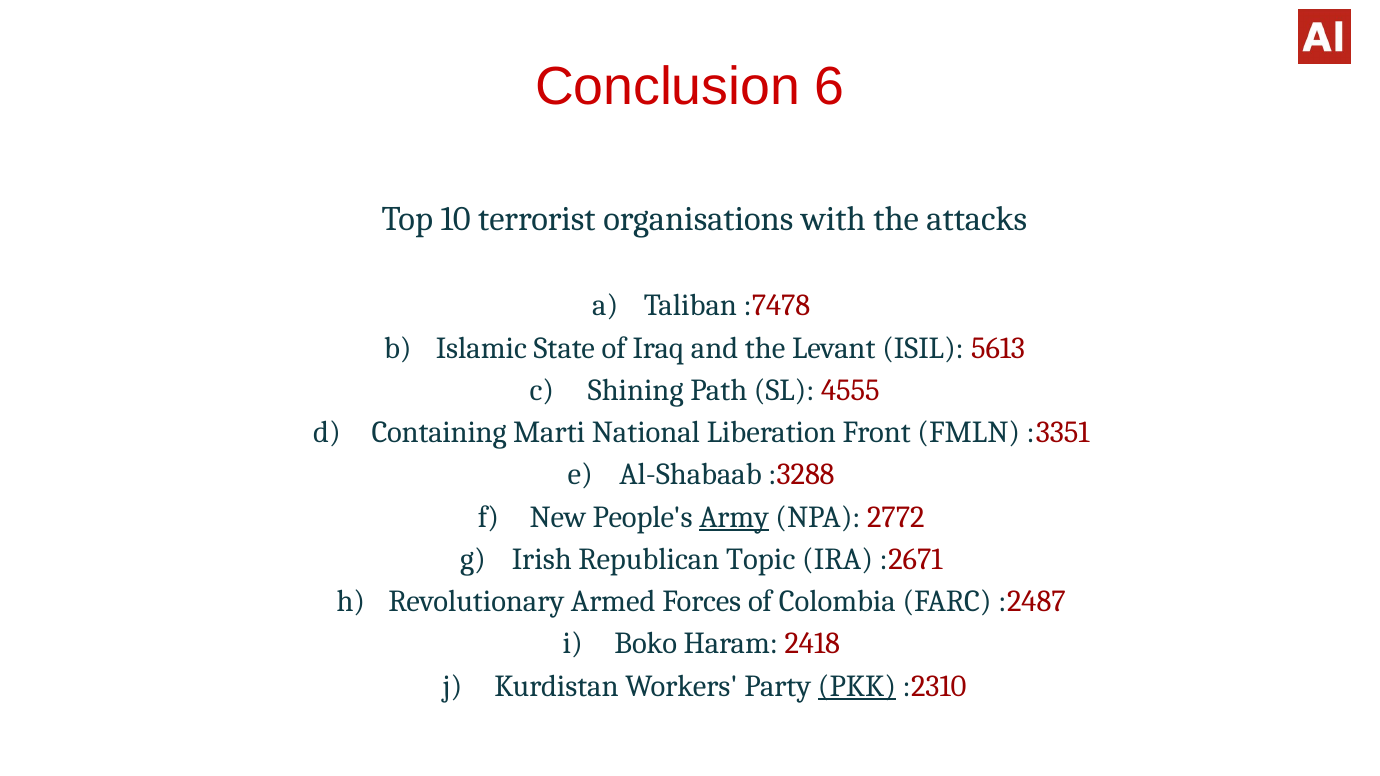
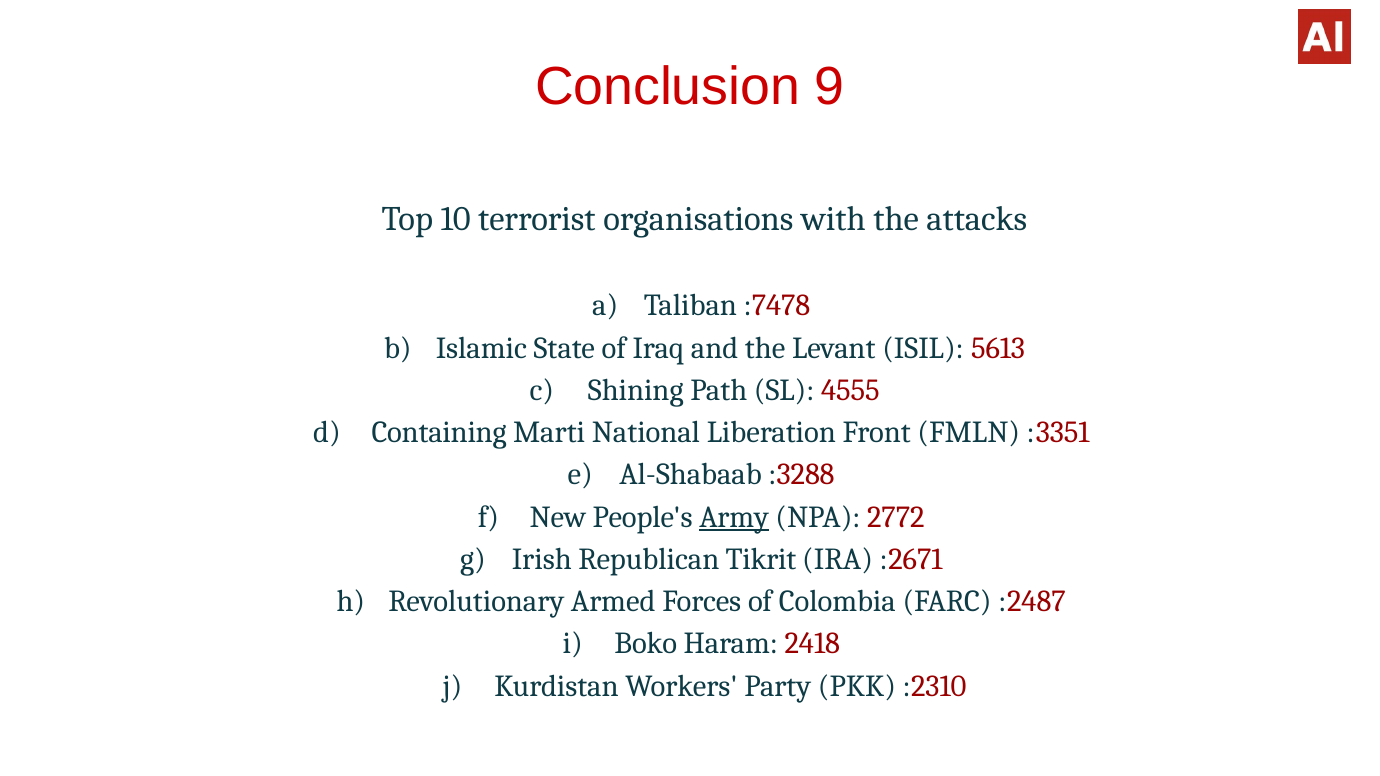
6: 6 -> 9
Topic: Topic -> Tikrit
PKK underline: present -> none
